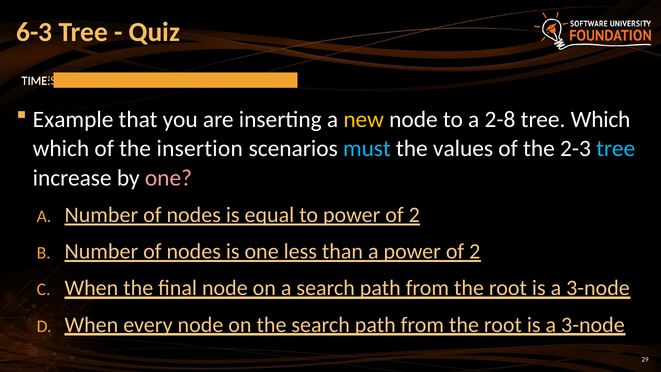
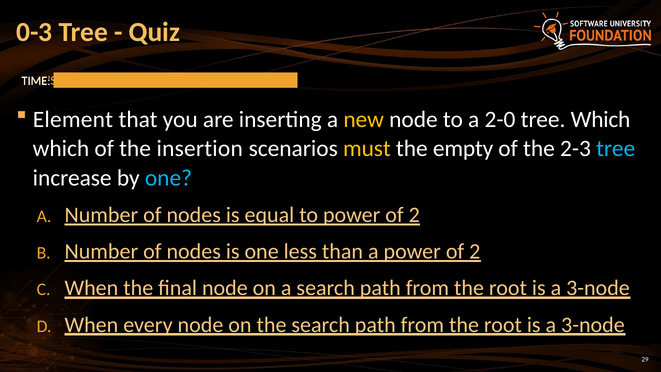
6-3: 6-3 -> 0-3
Example: Example -> Element
2-8: 2-8 -> 2-0
must colour: light blue -> yellow
values: values -> empty
one at (168, 178) colour: pink -> light blue
